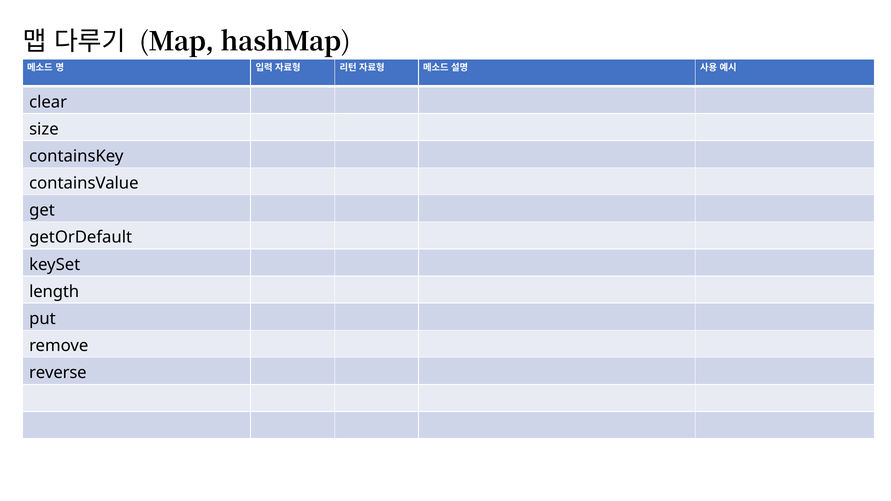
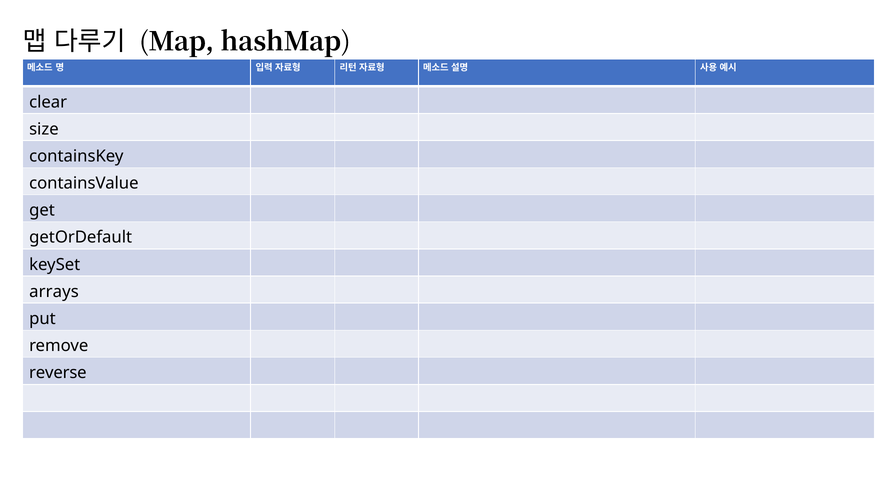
length: length -> arrays
